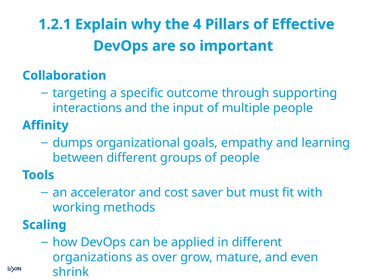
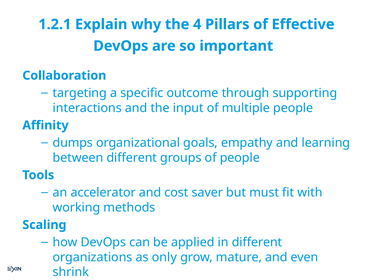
over: over -> only
